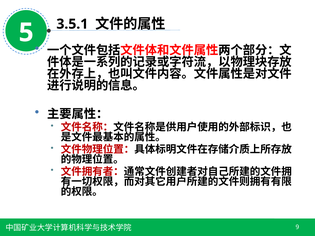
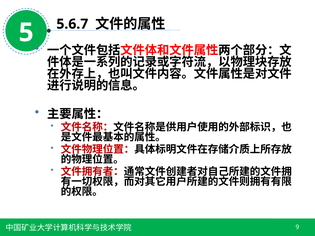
3.5.1: 3.5.1 -> 5.6.7
